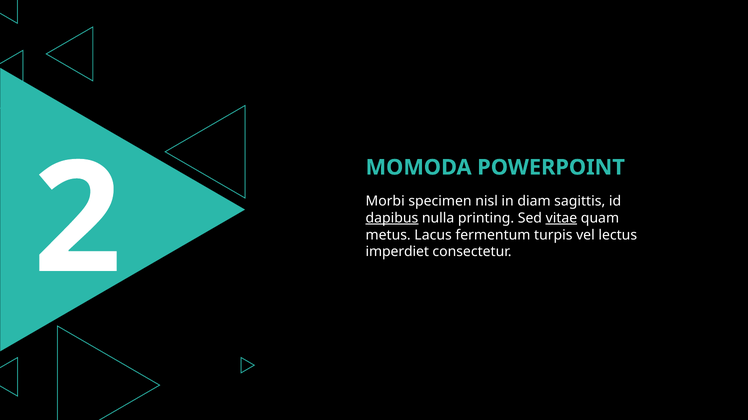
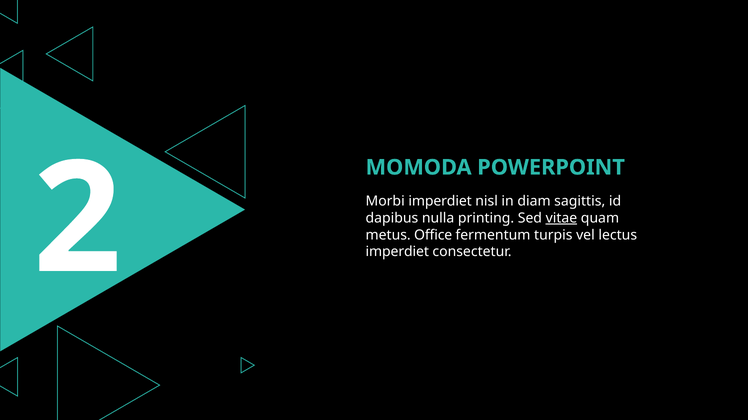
Morbi specimen: specimen -> imperdiet
dapibus underline: present -> none
Lacus: Lacus -> Office
